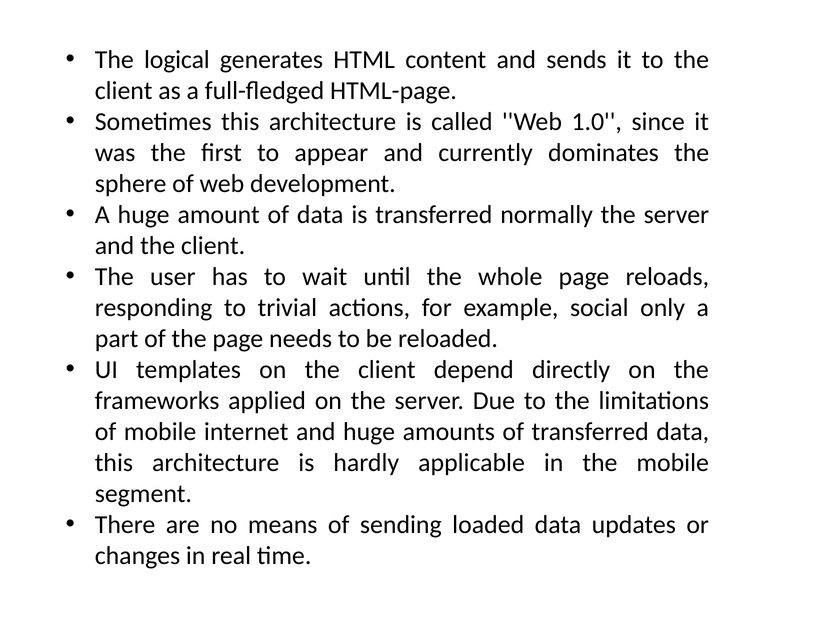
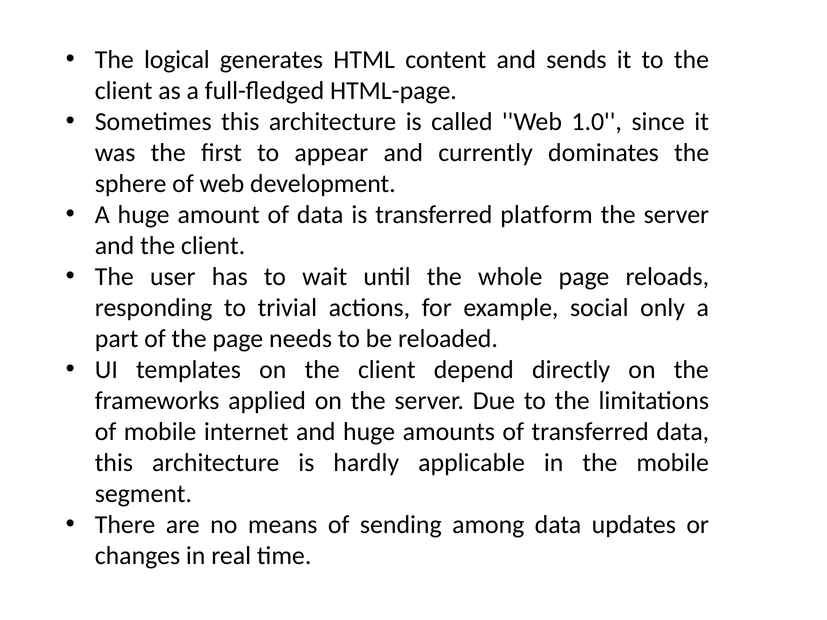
normally: normally -> platform
loaded: loaded -> among
